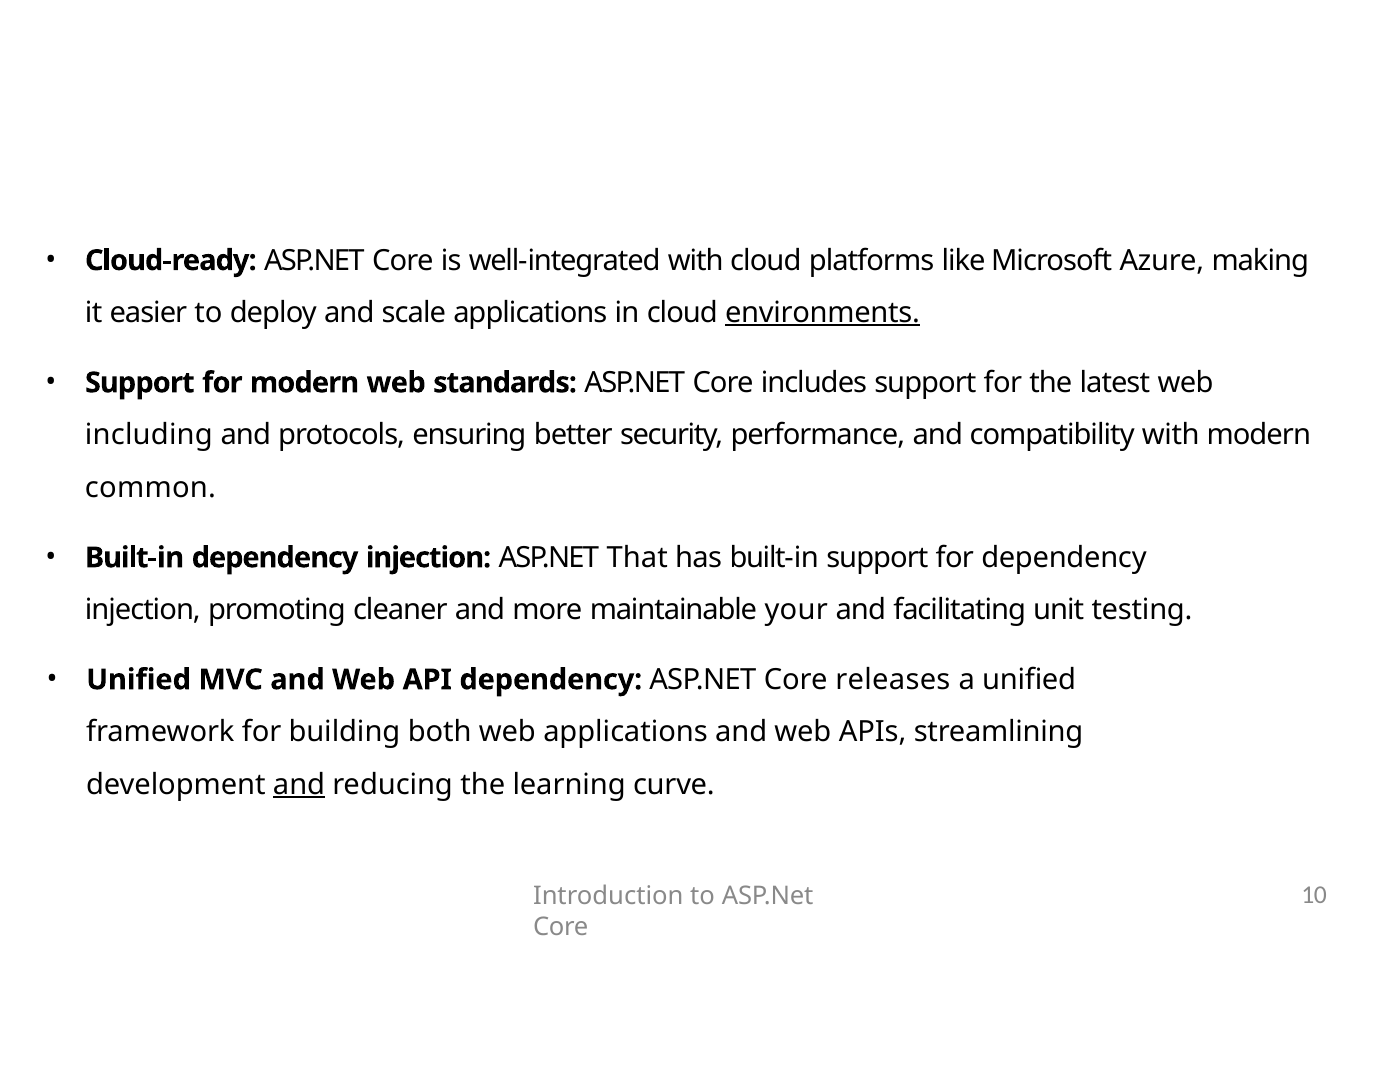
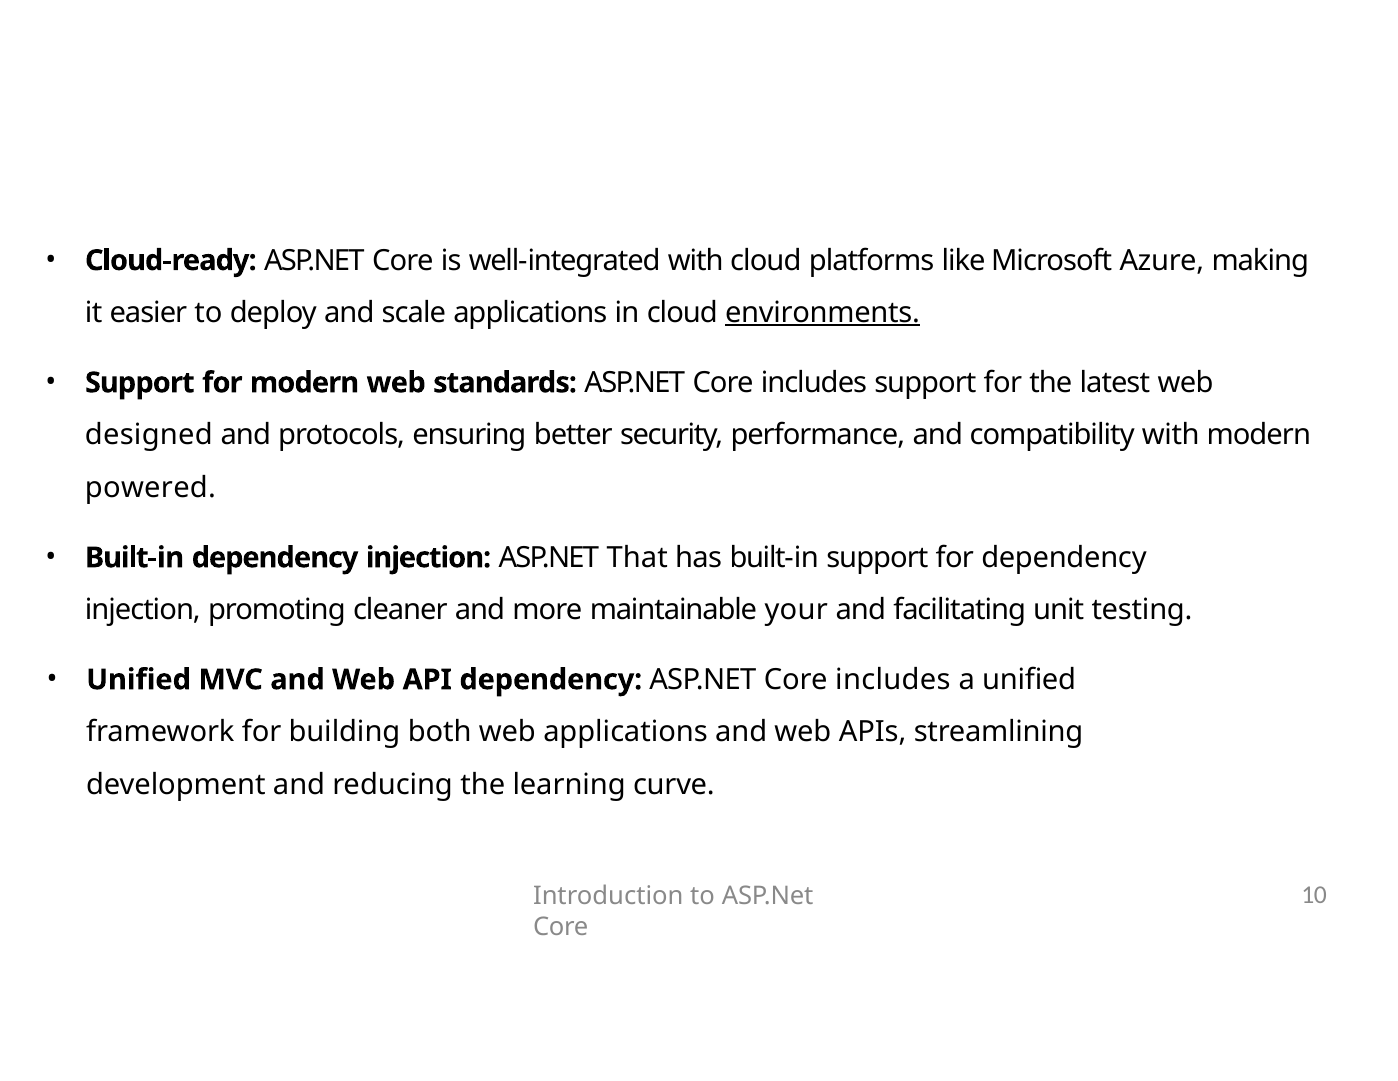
including: including -> designed
common: common -> powered
releases at (893, 679): releases -> includes
and at (299, 784) underline: present -> none
